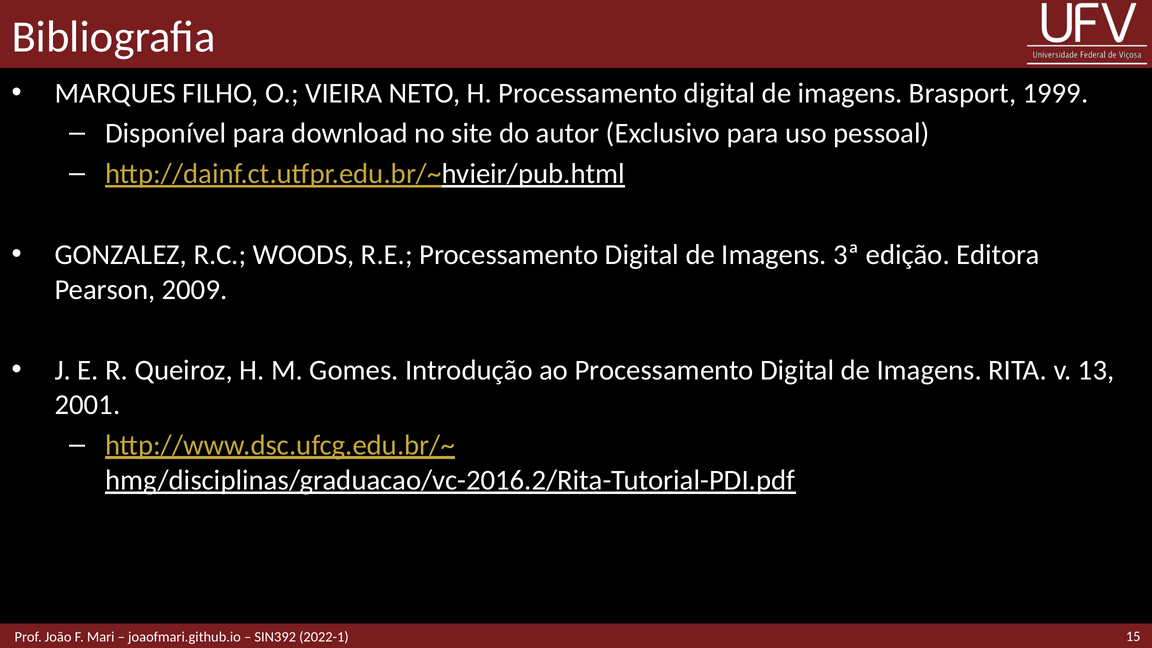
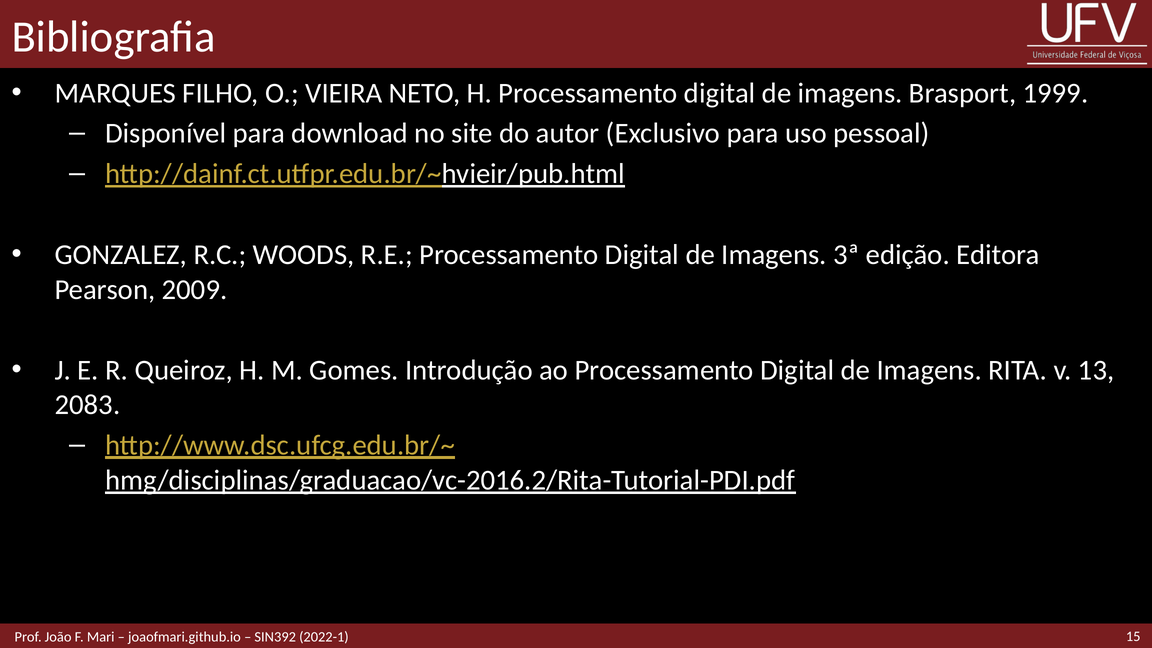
2001: 2001 -> 2083
